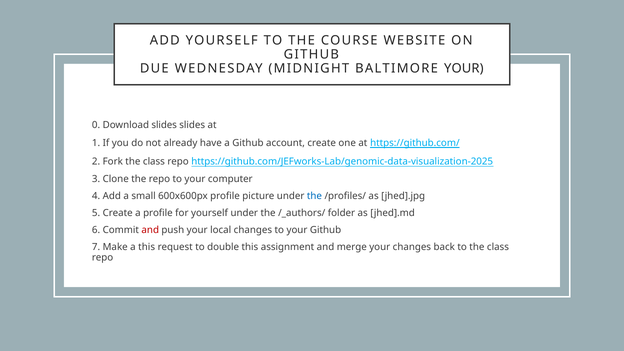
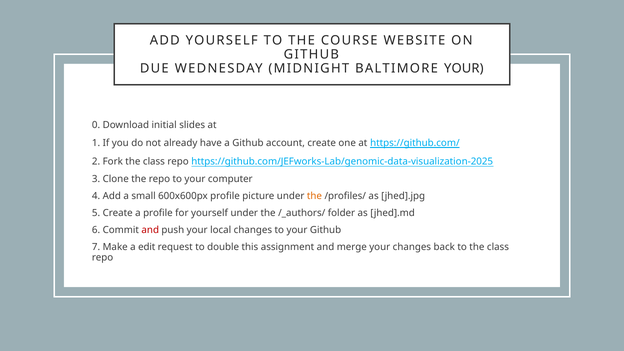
Download slides: slides -> initial
the at (314, 196) colour: blue -> orange
a this: this -> edit
